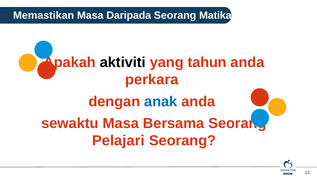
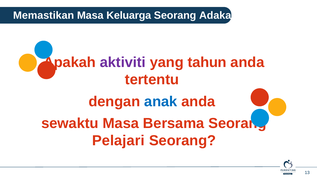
Daripada: Daripada -> Keluarga
Matikan: Matikan -> Adakah
aktiviti colour: black -> purple
perkara: perkara -> tertentu
